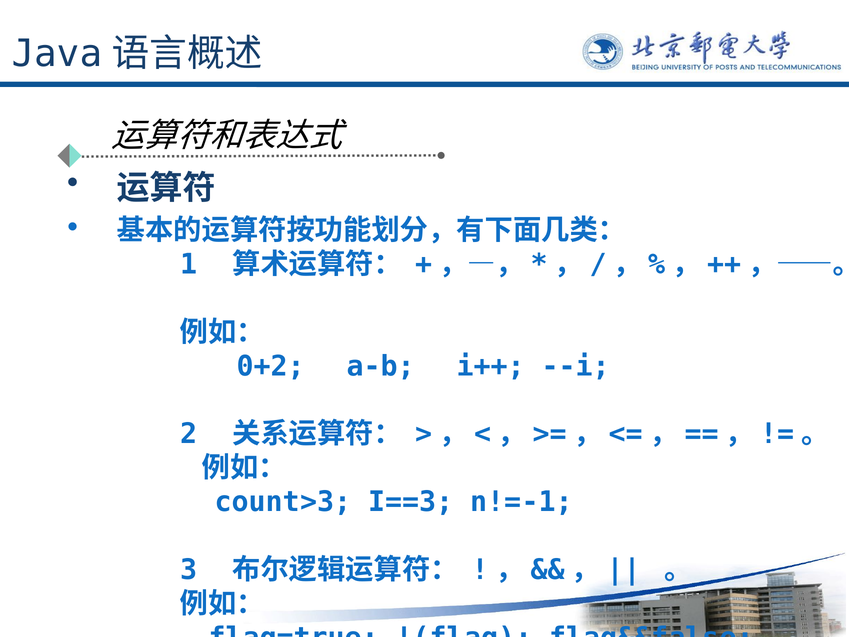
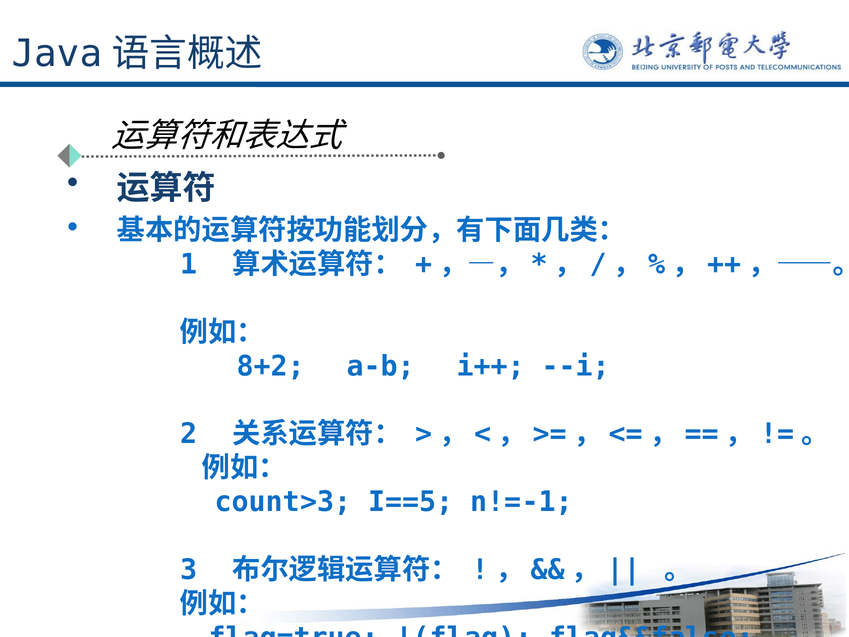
0+2: 0+2 -> 8+2
I==3: I==3 -> I==5
